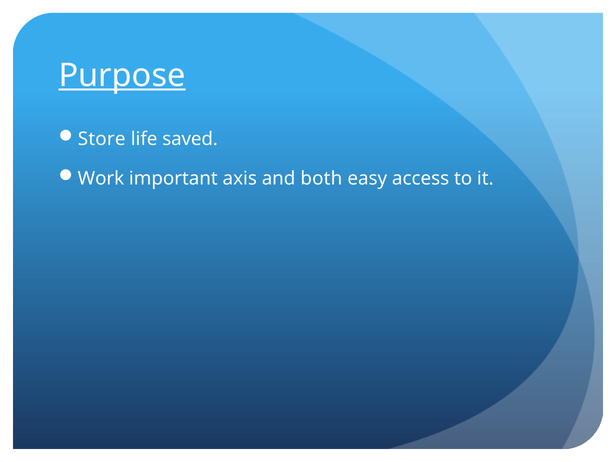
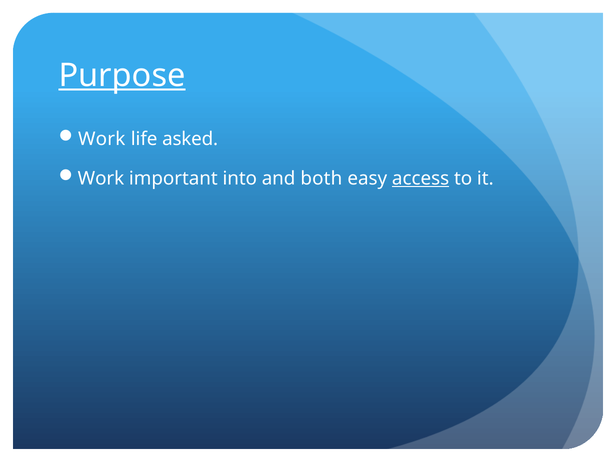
Store at (102, 139): Store -> Work
saved: saved -> asked
axis: axis -> into
access underline: none -> present
